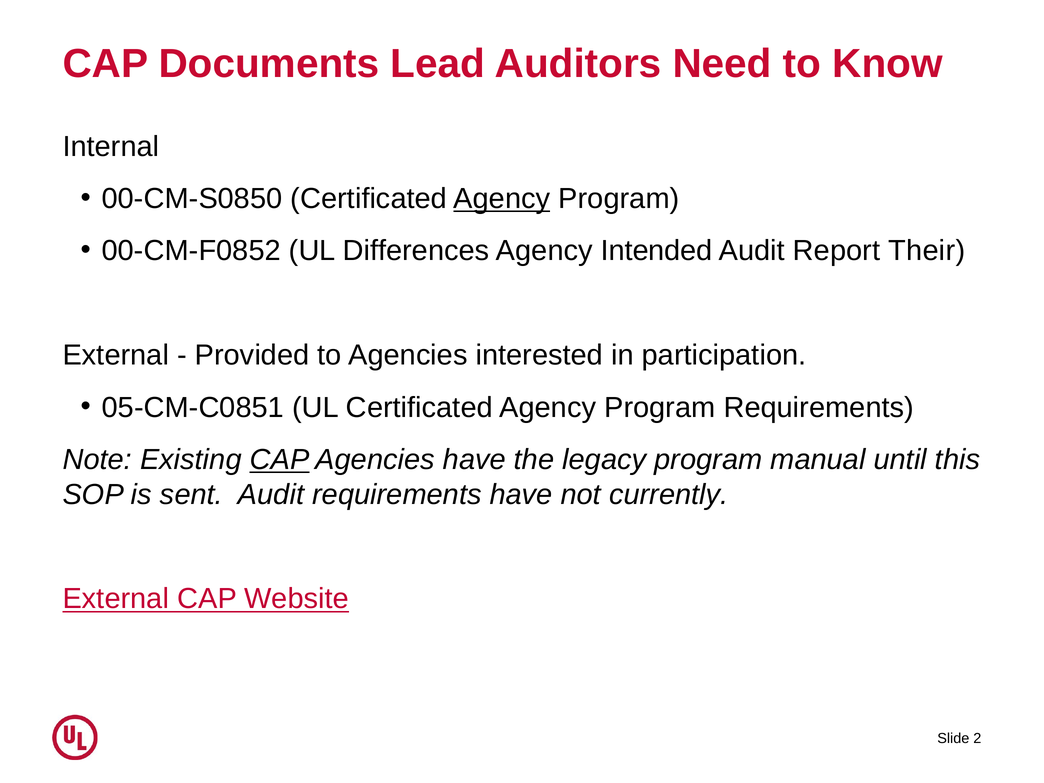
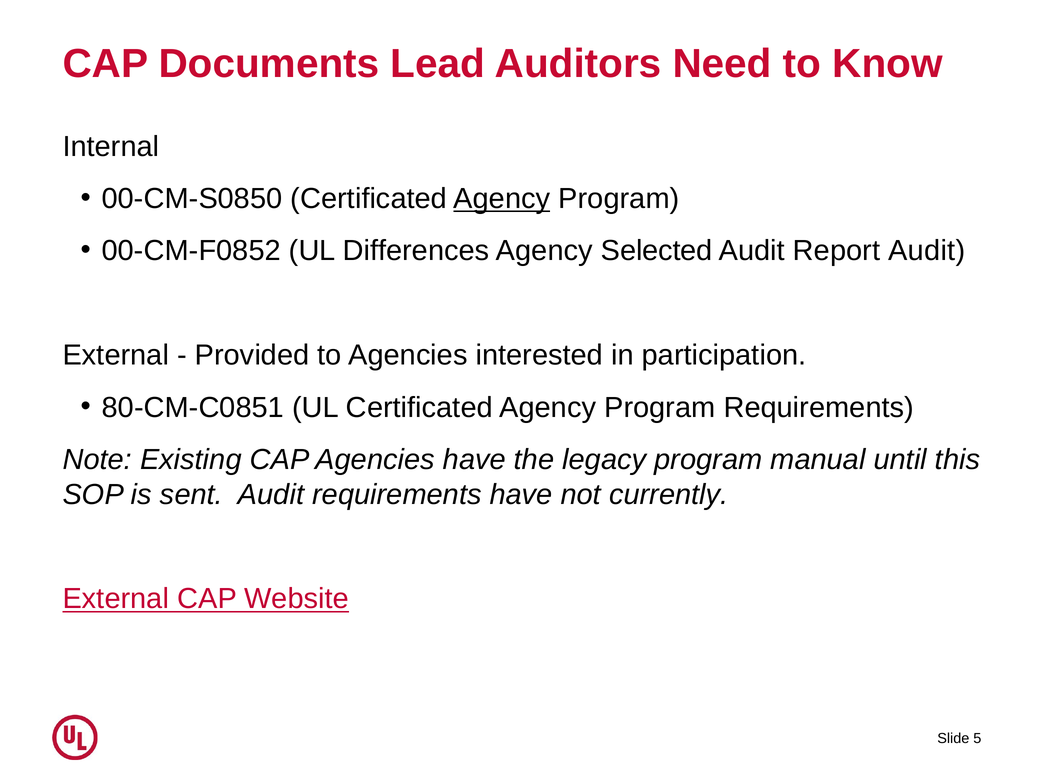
Intended: Intended -> Selected
Report Their: Their -> Audit
05-CM-C0851: 05-CM-C0851 -> 80-CM-C0851
CAP at (280, 460) underline: present -> none
2: 2 -> 5
